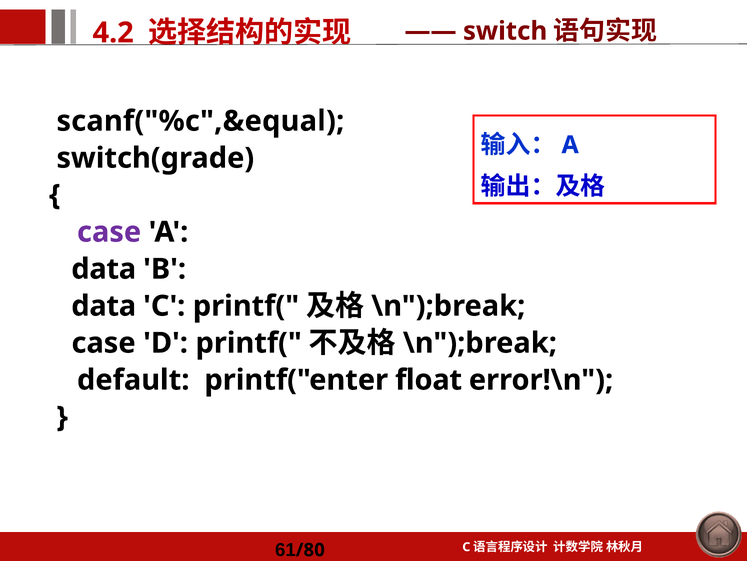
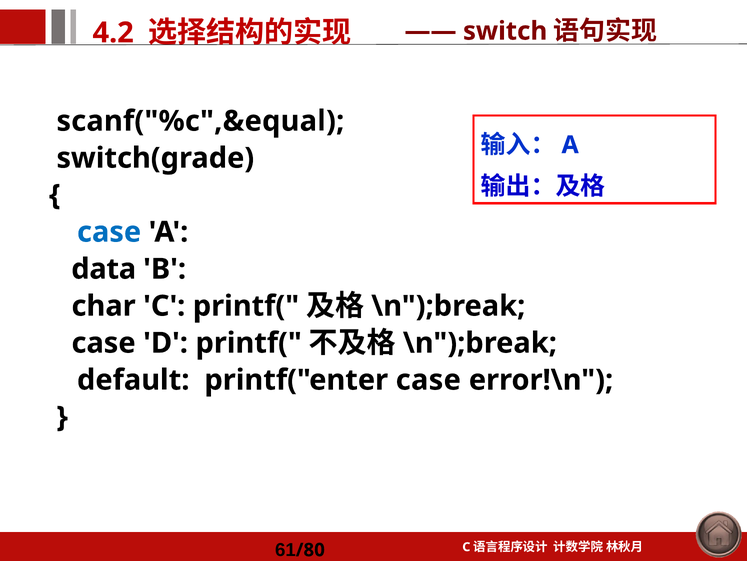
case at (109, 232) colour: purple -> blue
data at (104, 306): data -> char
printf("enter float: float -> case
